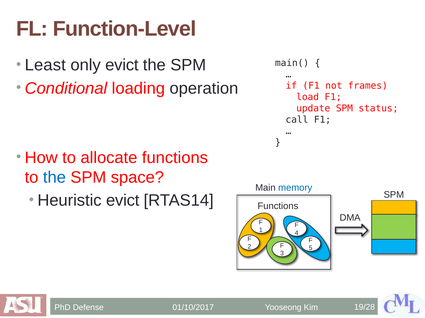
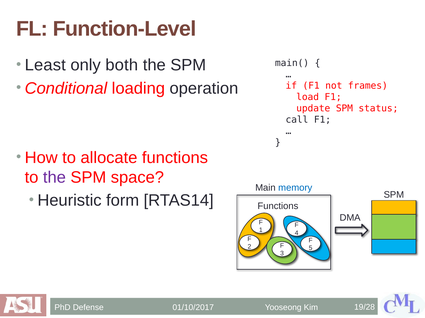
only evict: evict -> both
the at (54, 178) colour: blue -> purple
Heuristic evict: evict -> form
